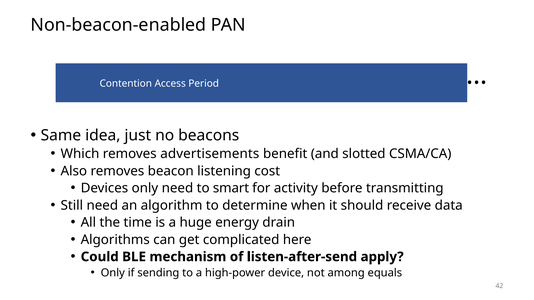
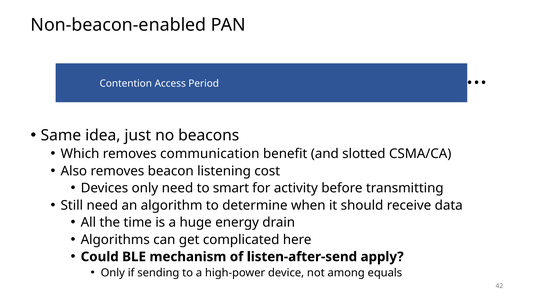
advertisements: advertisements -> communication
